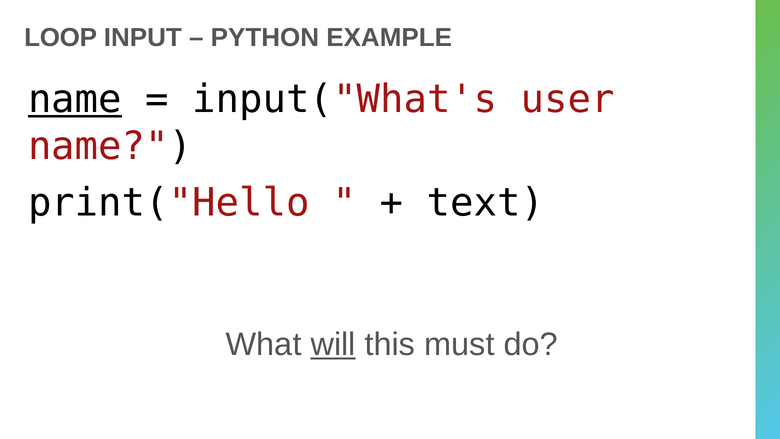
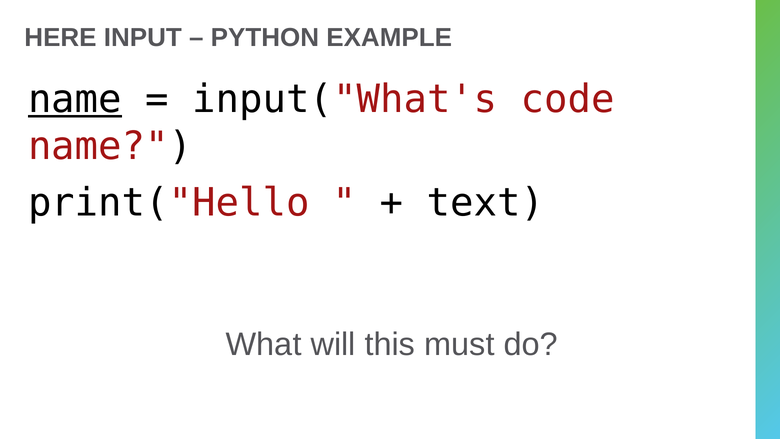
LOOP: LOOP -> HERE
user: user -> code
will underline: present -> none
